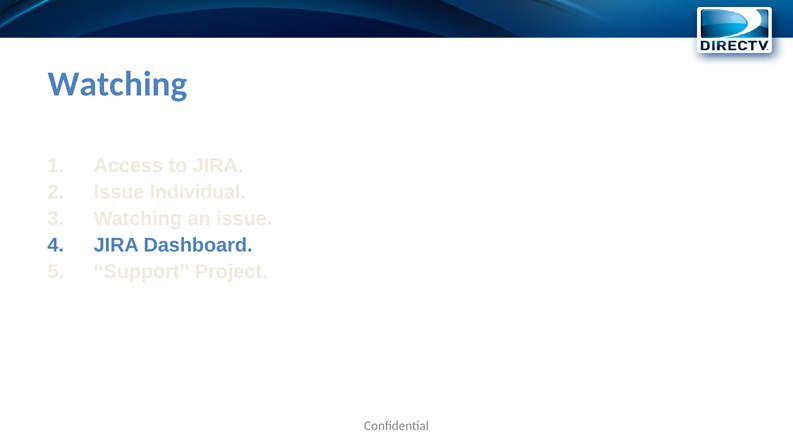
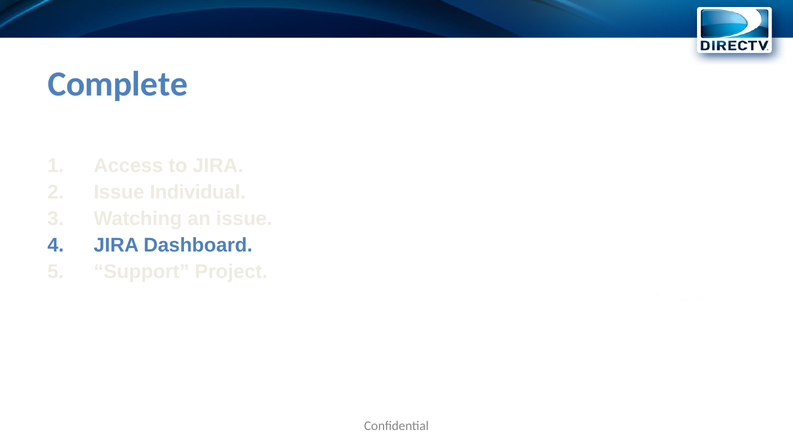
Watching at (118, 84): Watching -> Complete
